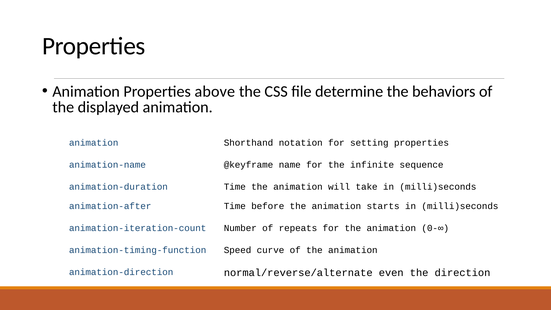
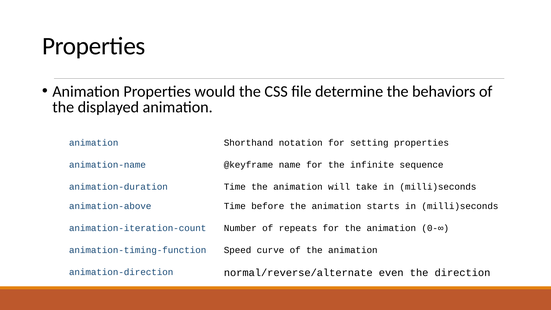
above: above -> would
animation-after: animation-after -> animation-above
